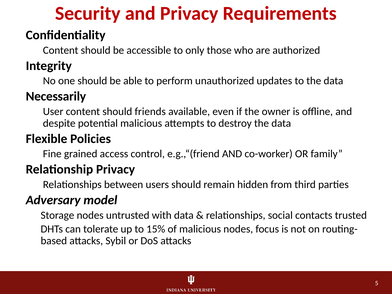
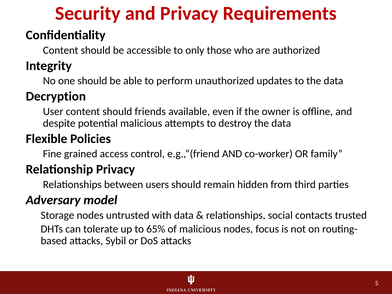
Necessarily: Necessarily -> Decryption
15%: 15% -> 65%
